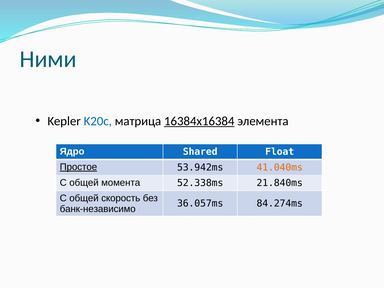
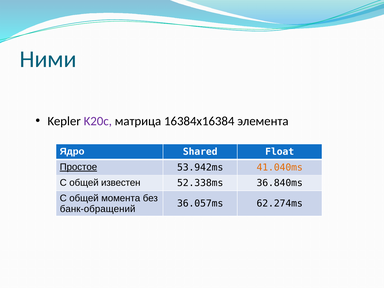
K20c colour: blue -> purple
16384x16384 underline: present -> none
момента: момента -> известен
21.840ms: 21.840ms -> 36.840ms
скорость: скорость -> момента
84.274ms: 84.274ms -> 62.274ms
банк-независимо: банк-независимо -> банк-обращений
